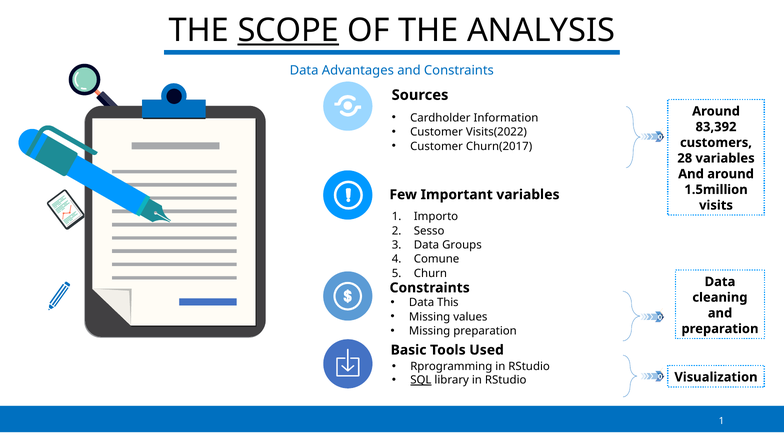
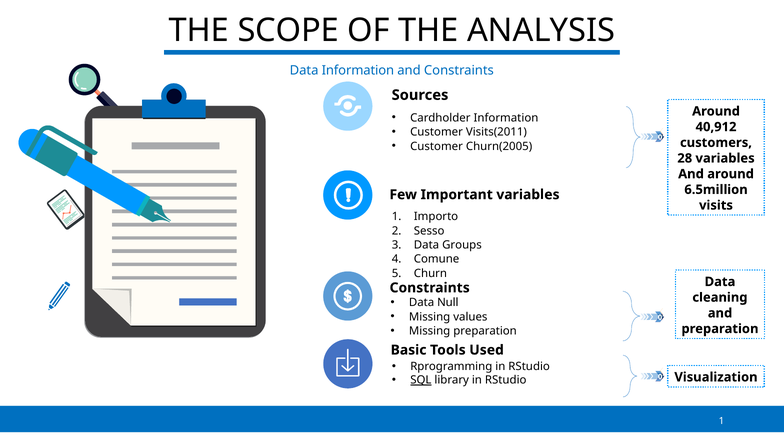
SCOPE underline: present -> none
Data Advantages: Advantages -> Information
83,392: 83,392 -> 40,912
Visits(2022: Visits(2022 -> Visits(2011
Churn(2017: Churn(2017 -> Churn(2005
1.5million: 1.5million -> 6.5million
This: This -> Null
